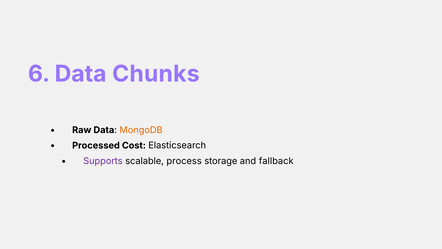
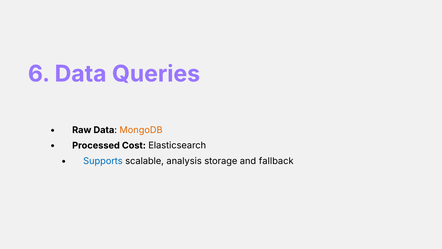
Chunks: Chunks -> Queries
Supports colour: purple -> blue
process: process -> analysis
